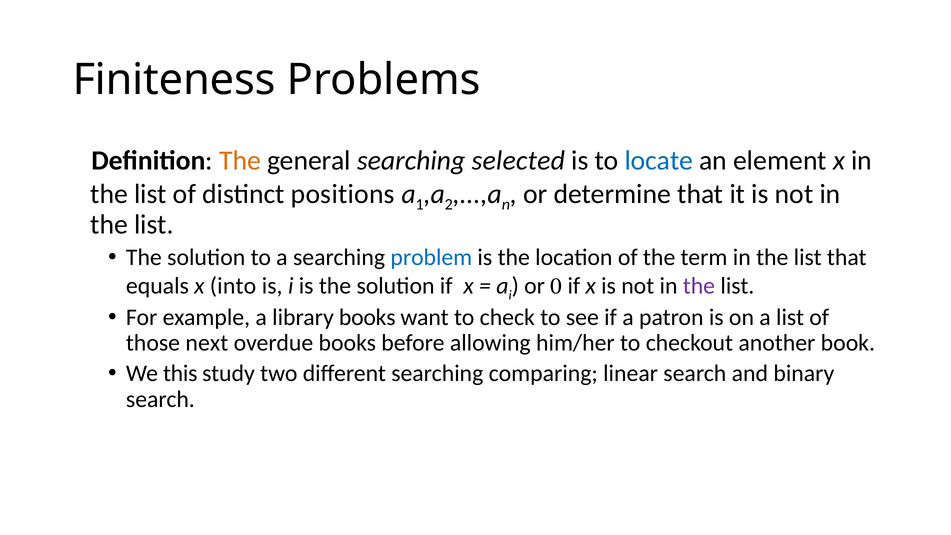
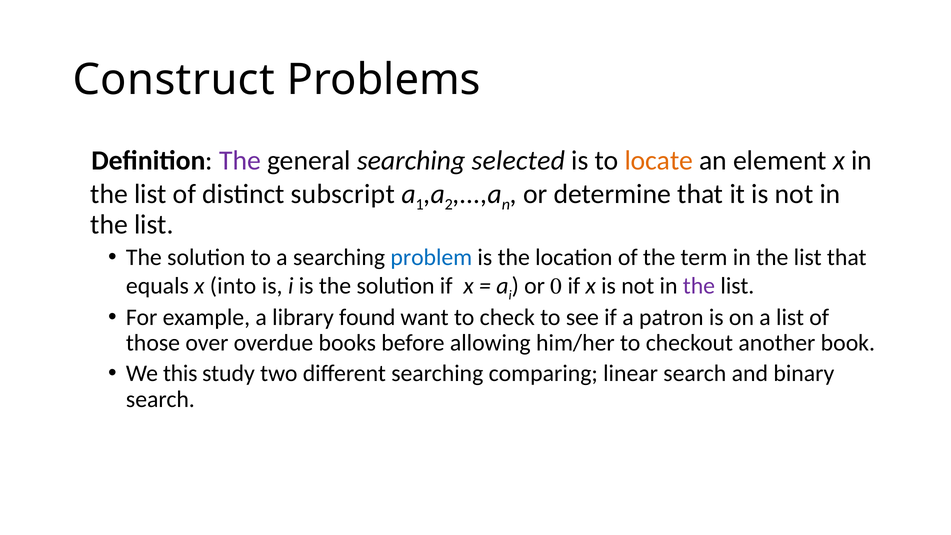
Finiteness: Finiteness -> Construct
The at (240, 161) colour: orange -> purple
locate colour: blue -> orange
positions: positions -> subscript
library books: books -> found
next: next -> over
